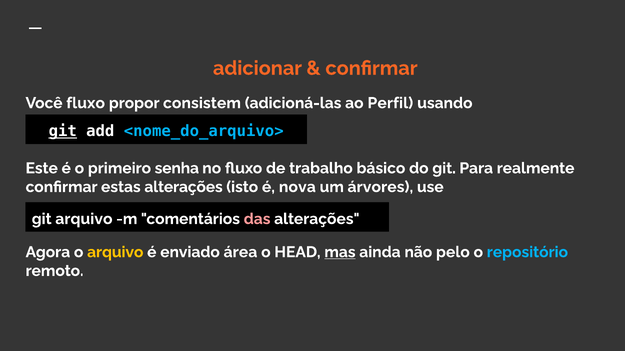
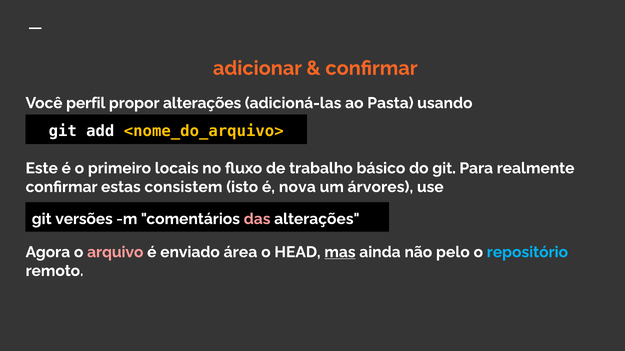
Você fluxo: fluxo -> perfil
propor consistem: consistem -> alterações
Perfil: Perfil -> Pasta
git at (63, 132) underline: present -> none
<nome_do_arquivo> colour: light blue -> yellow
senha: senha -> locais
estas alterações: alterações -> consistem
git arquivo: arquivo -> versões
arquivo at (115, 252) colour: yellow -> pink
